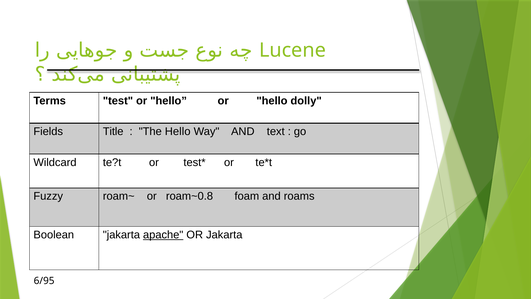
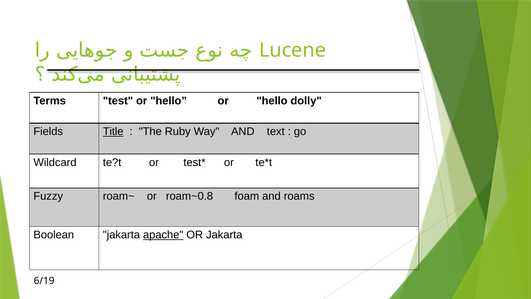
Title underline: none -> present
The Hello: Hello -> Ruby
6/95: 6/95 -> 6/19
